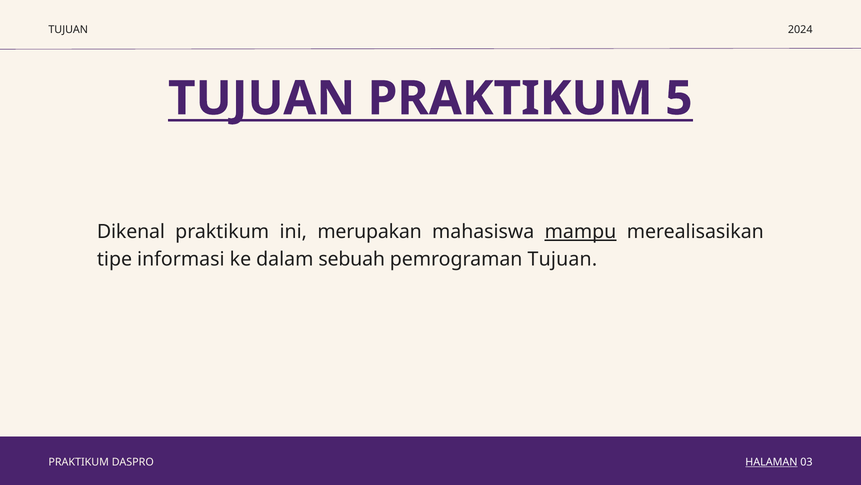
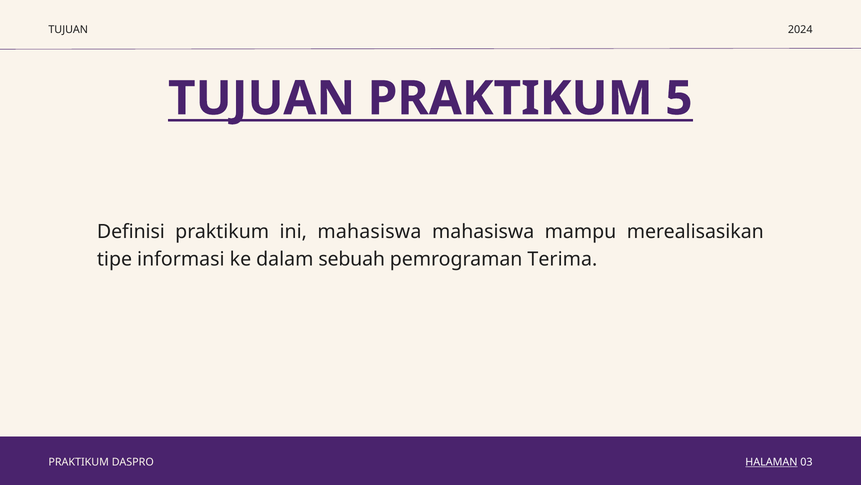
Dikenal: Dikenal -> Definisi
ini merupakan: merupakan -> mahasiswa
mampu underline: present -> none
pemrograman Tujuan: Tujuan -> Terima
